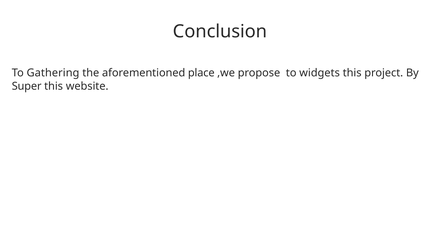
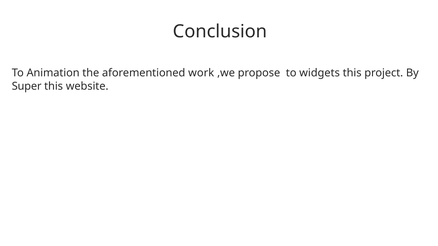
Gathering: Gathering -> Animation
place: place -> work
